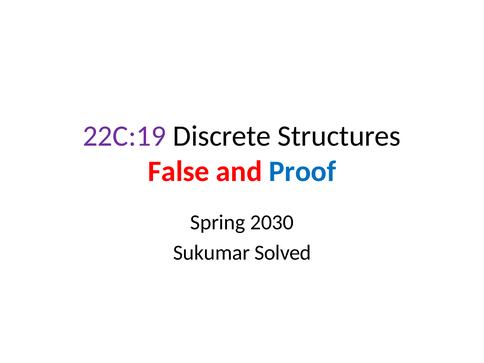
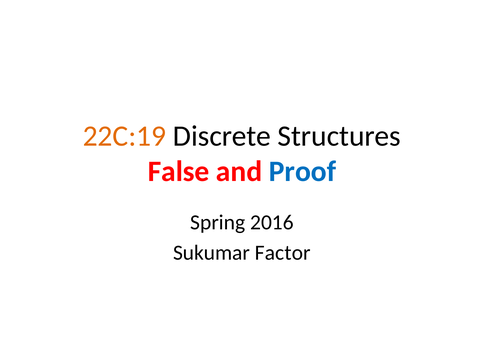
22C:19 colour: purple -> orange
2030: 2030 -> 2016
Solved: Solved -> Factor
